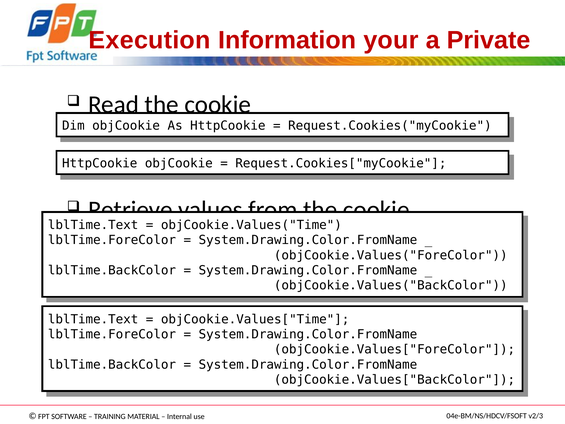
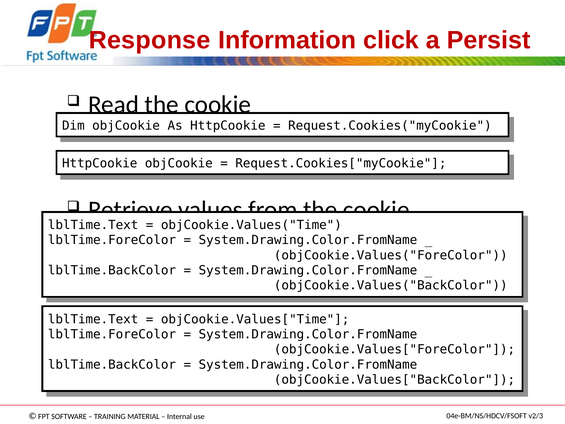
Execution: Execution -> Response
your: your -> click
Private: Private -> Persist
